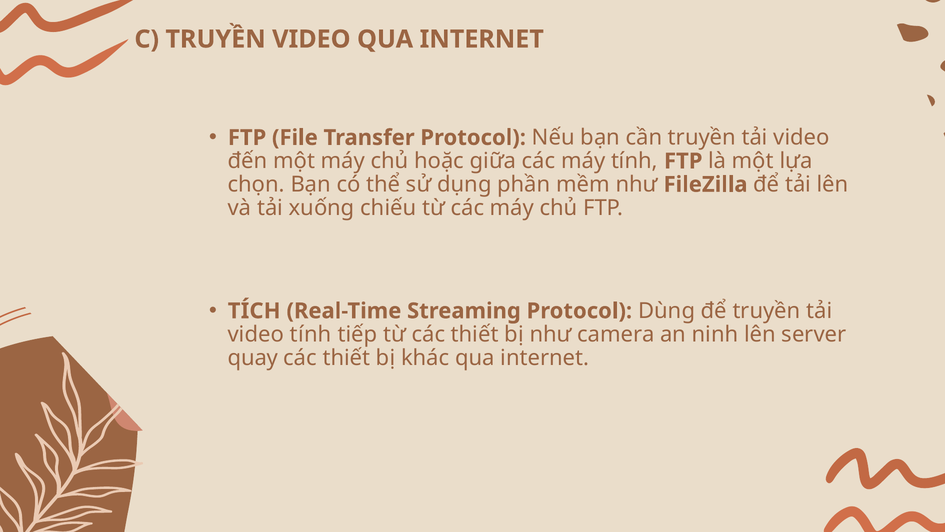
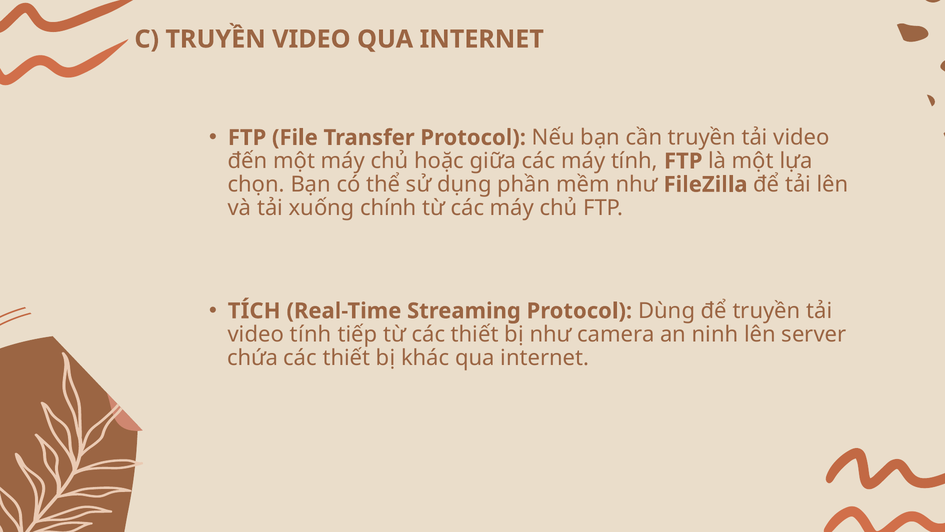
chiếu: chiếu -> chính
quay: quay -> chứa
